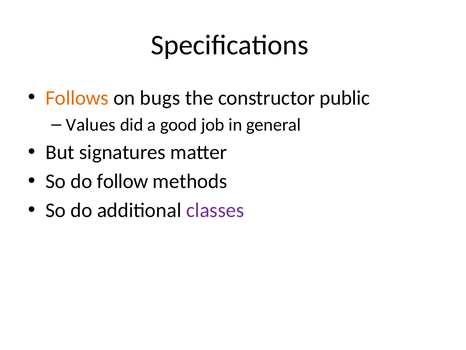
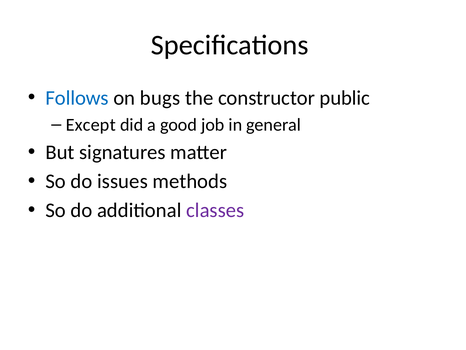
Follows colour: orange -> blue
Values: Values -> Except
follow: follow -> issues
